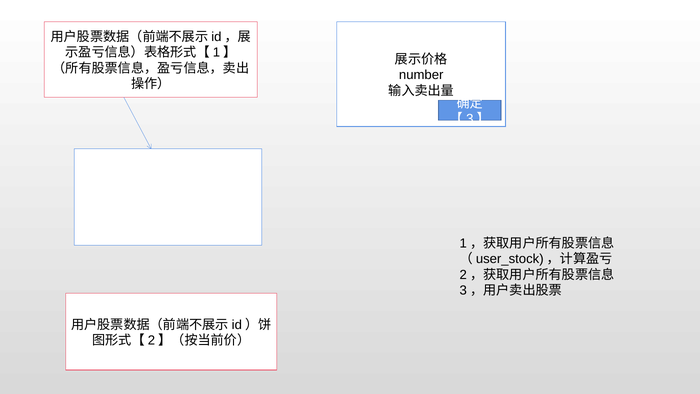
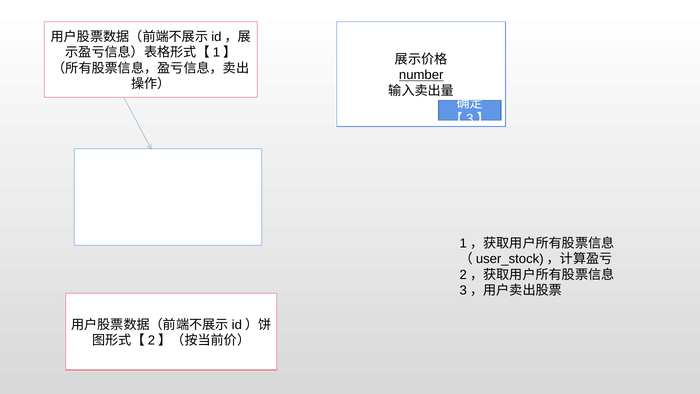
number underline: none -> present
